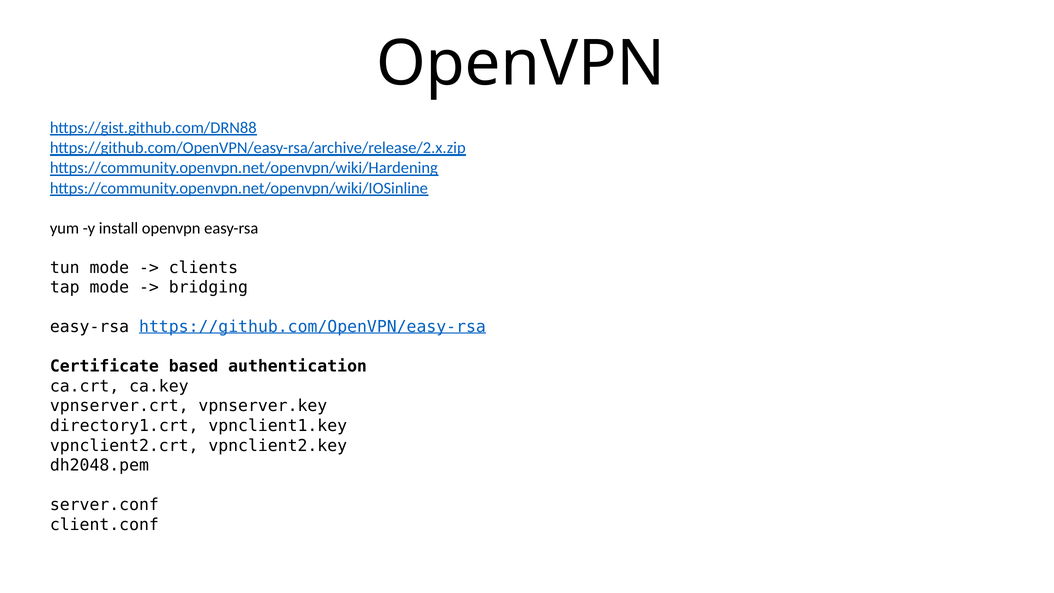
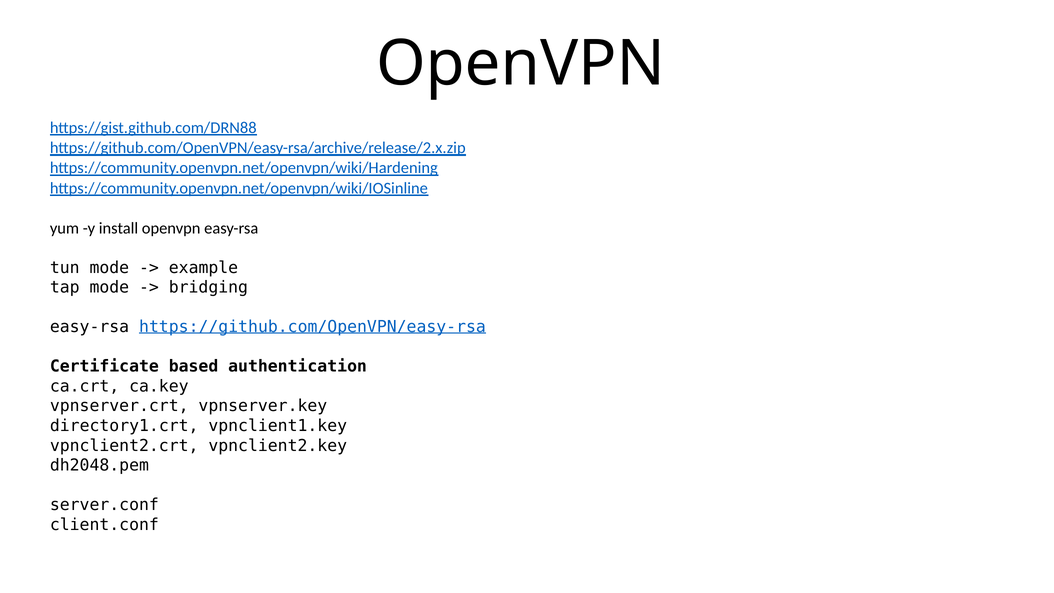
clients: clients -> example
